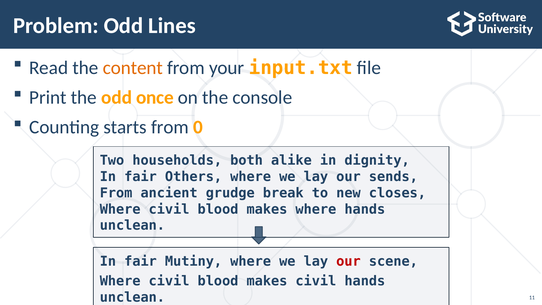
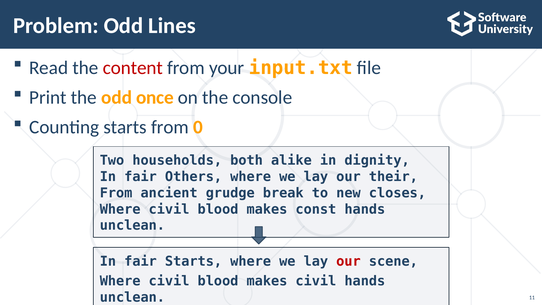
content colour: orange -> red
sends: sends -> their
makes where: where -> const
fair Mutiny: Mutiny -> Starts
